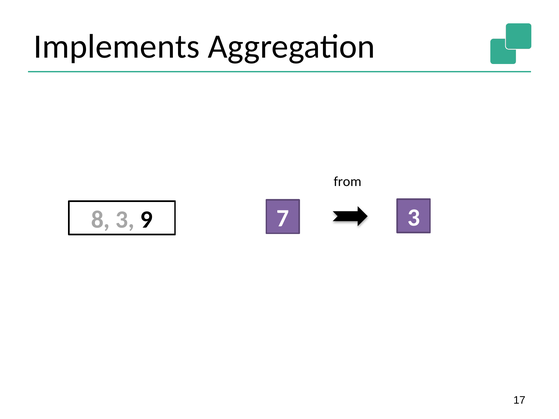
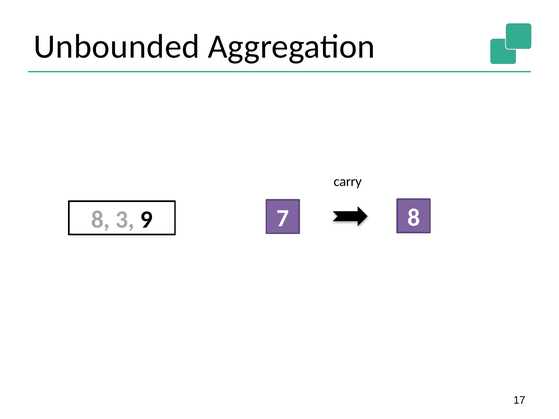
Implements: Implements -> Unbounded
from: from -> carry
7 3: 3 -> 8
